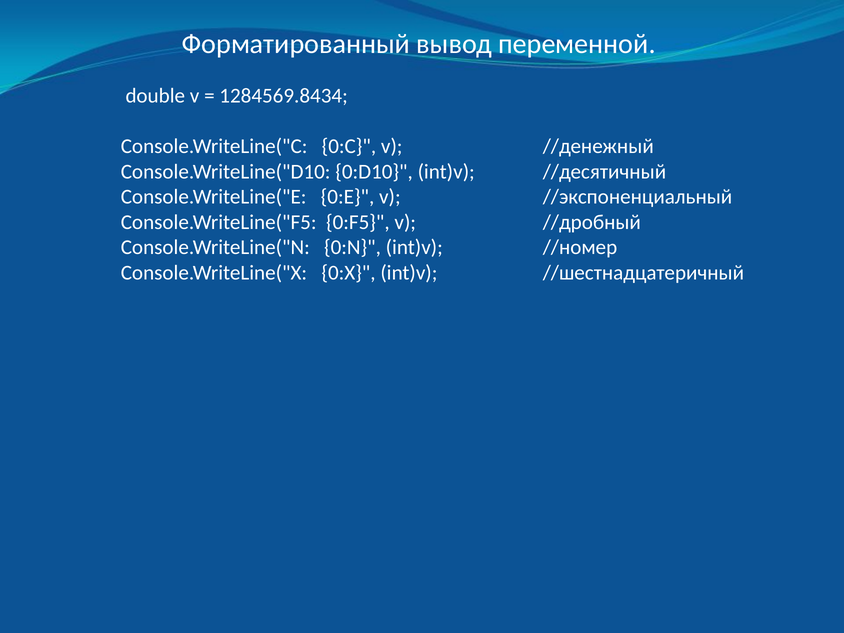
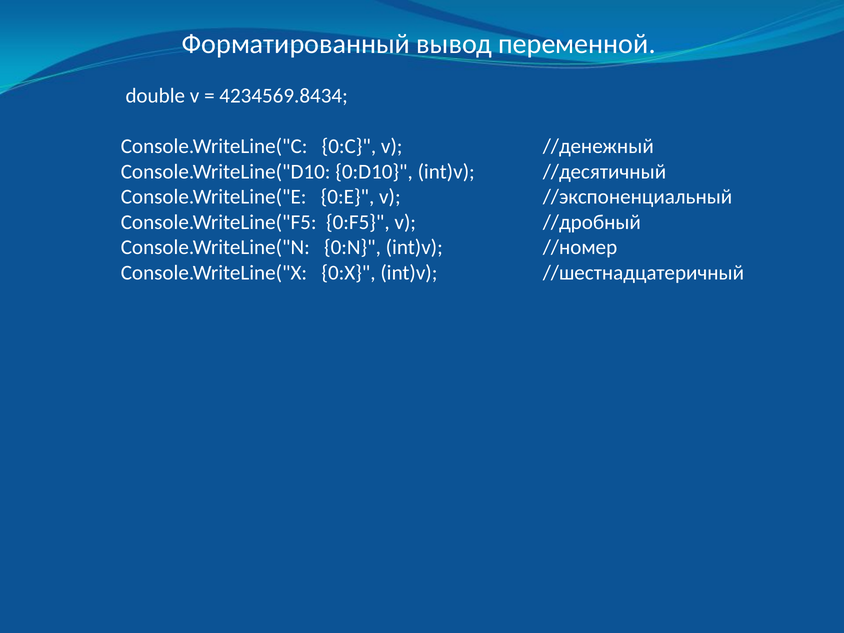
1284569.8434: 1284569.8434 -> 4234569.8434
